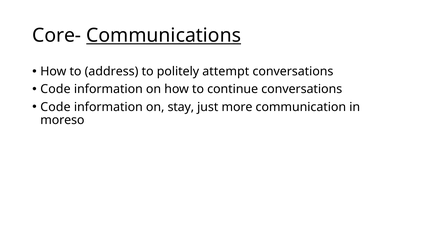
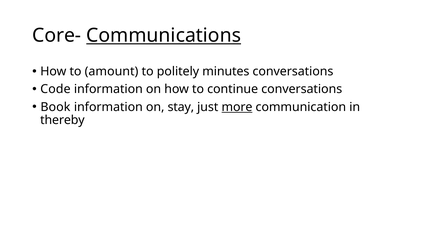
address: address -> amount
attempt: attempt -> minutes
Code at (55, 107): Code -> Book
more underline: none -> present
moreso: moreso -> thereby
